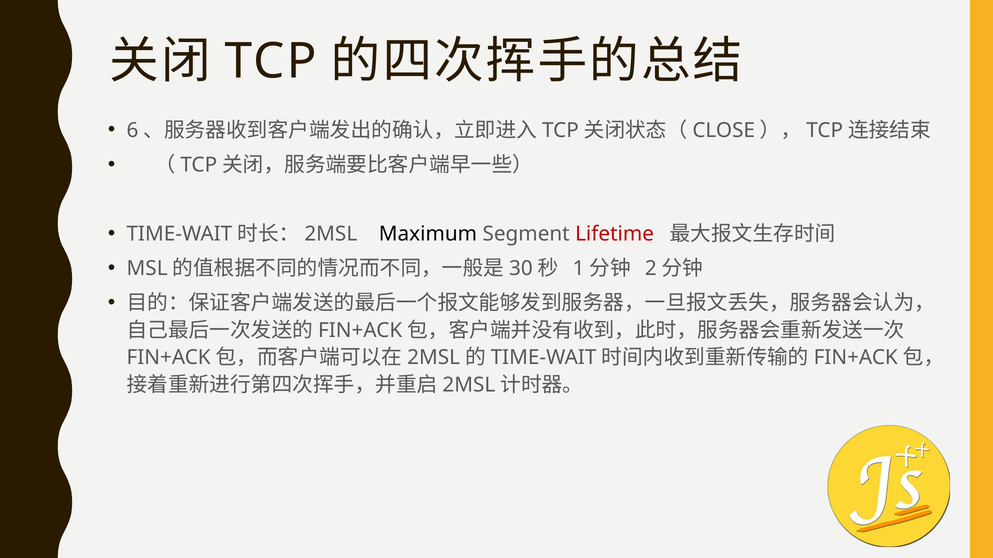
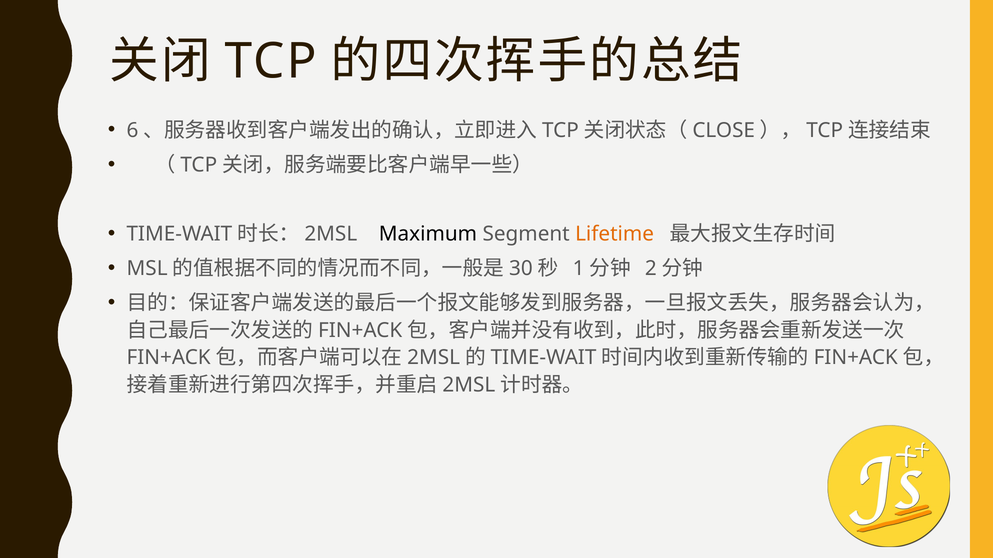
Lifetime colour: red -> orange
